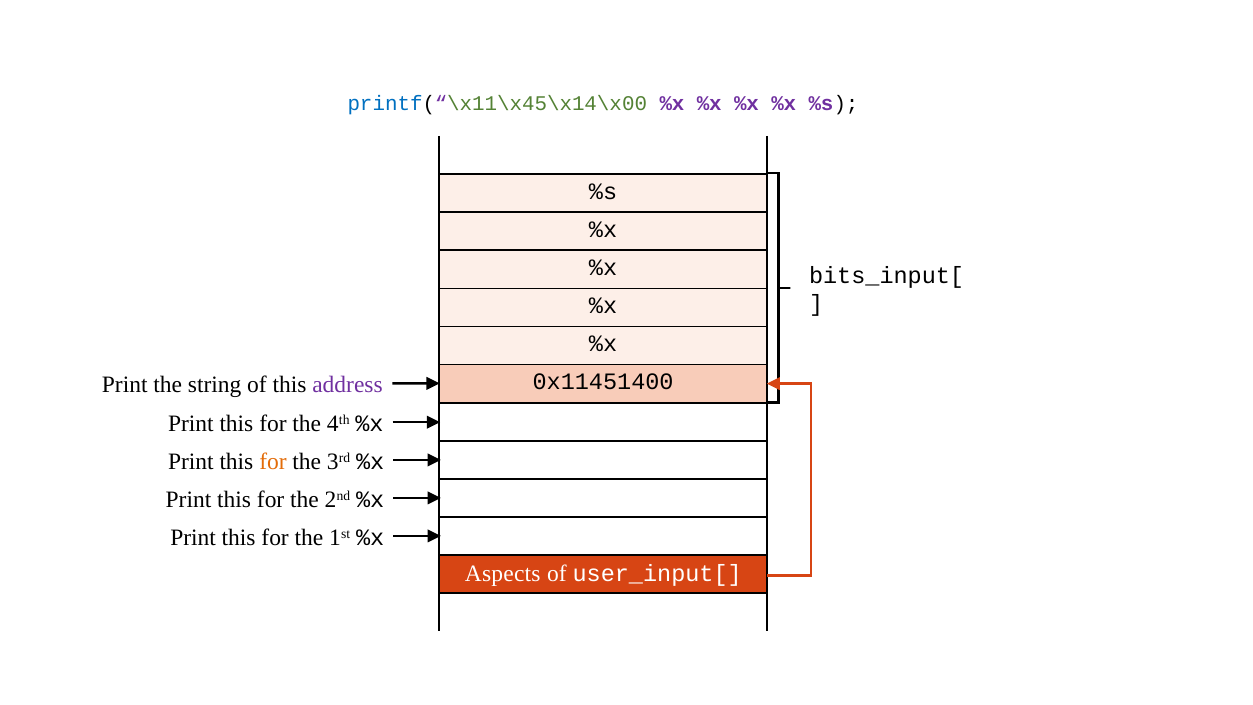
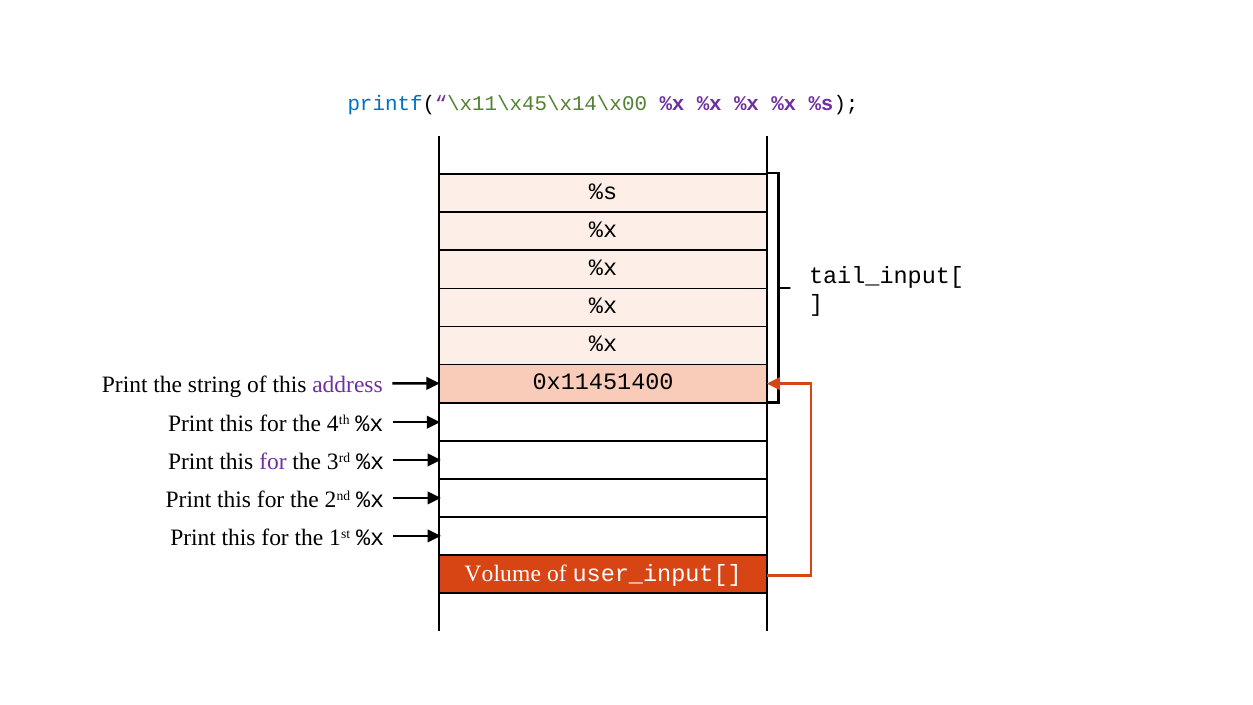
bits_input[: bits_input[ -> tail_input[
for at (273, 461) colour: orange -> purple
Aspects: Aspects -> Volume
